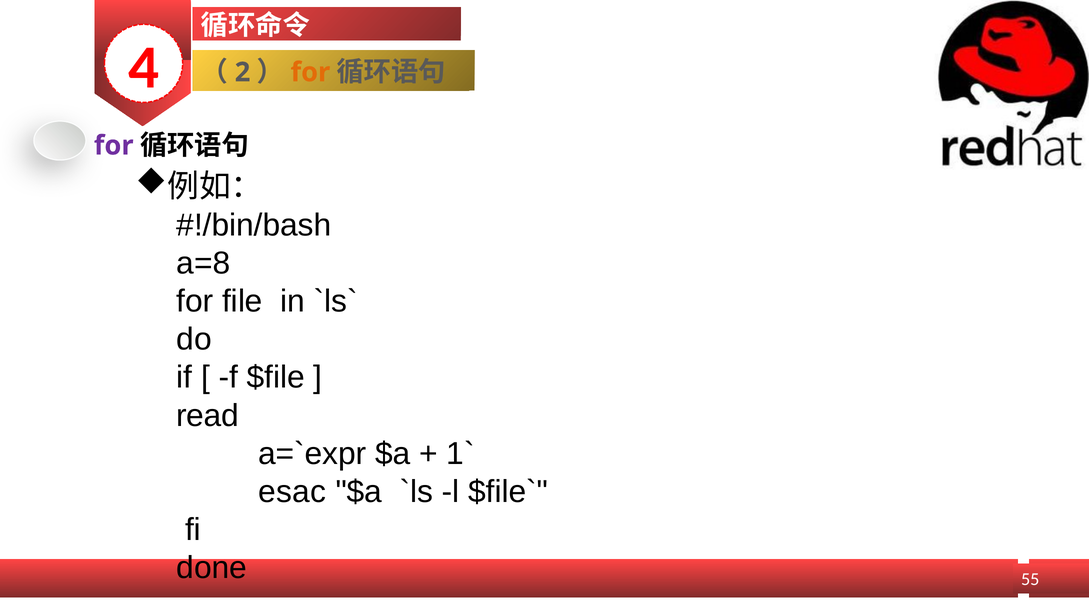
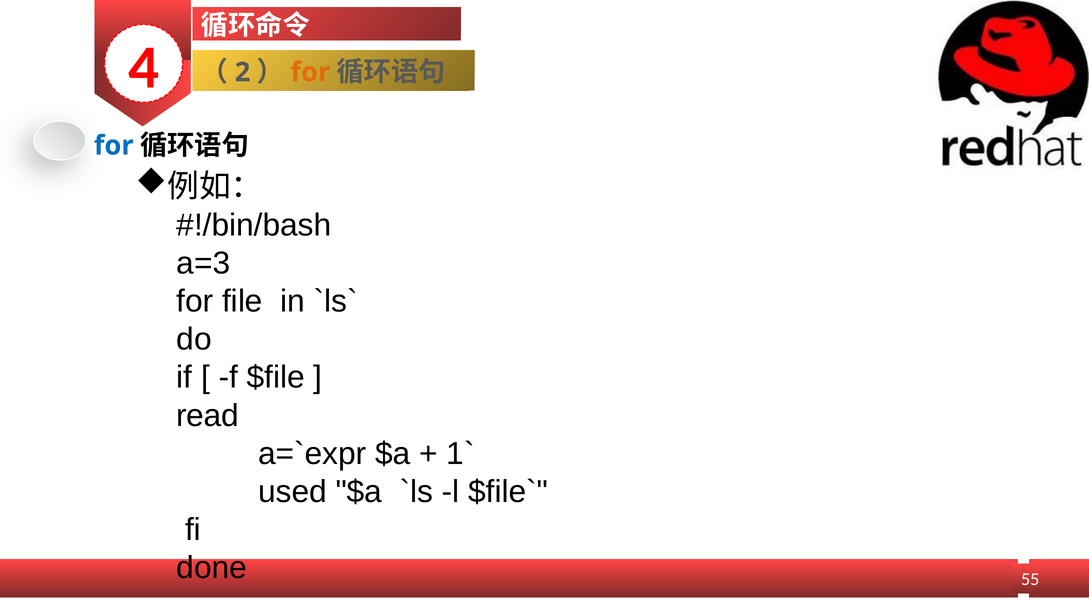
for at (114, 146) colour: purple -> blue
a=8: a=8 -> a=3
esac: esac -> used
